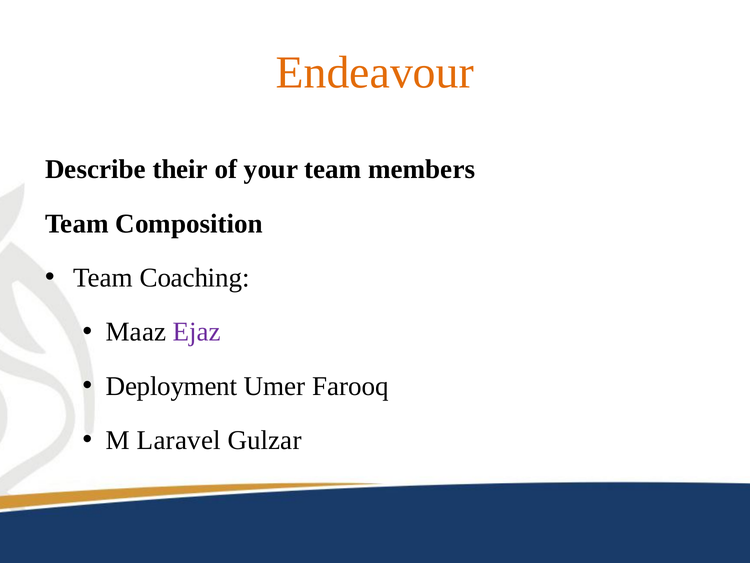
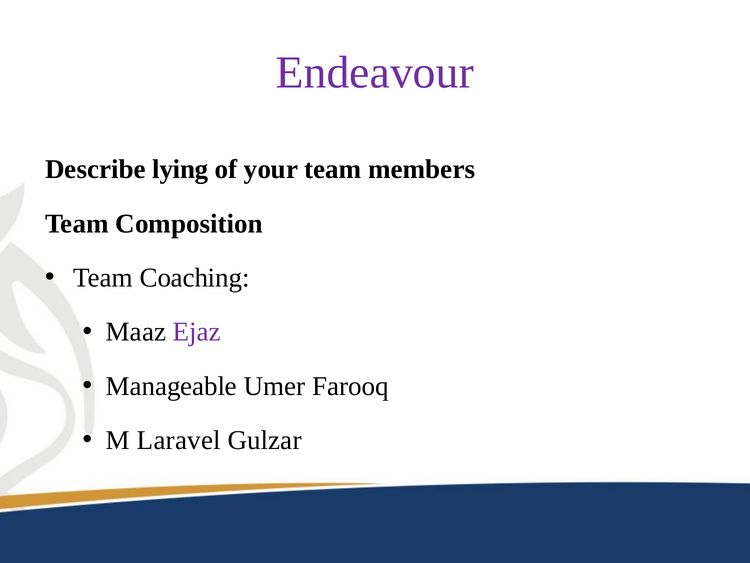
Endeavour colour: orange -> purple
their: their -> lying
Deployment: Deployment -> Manageable
